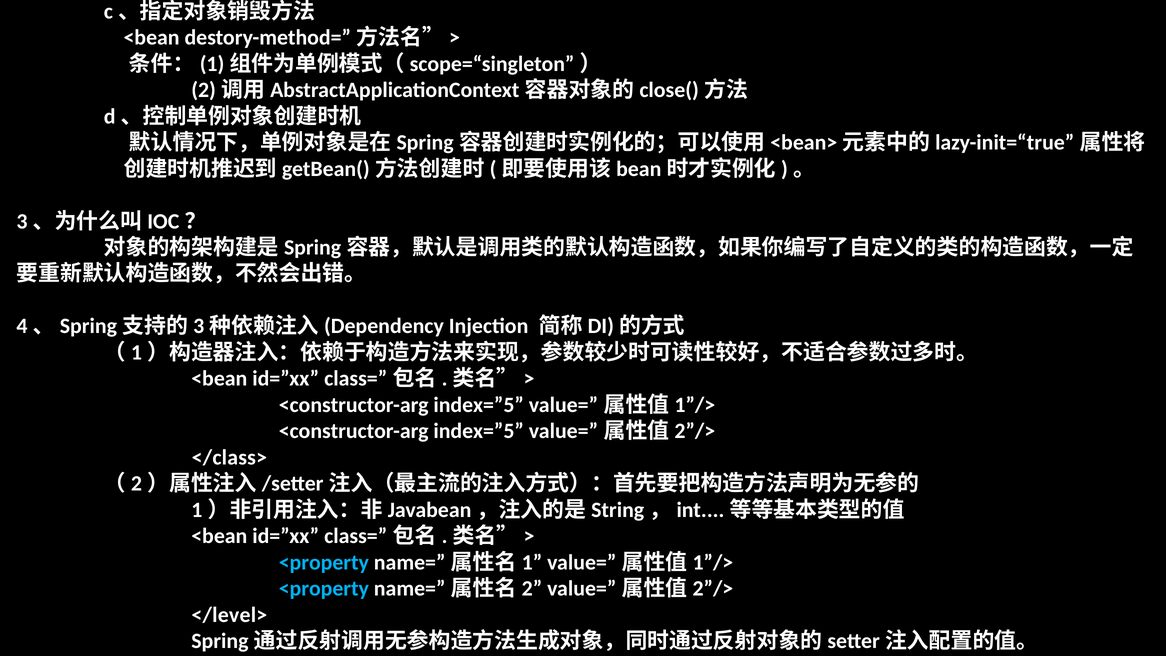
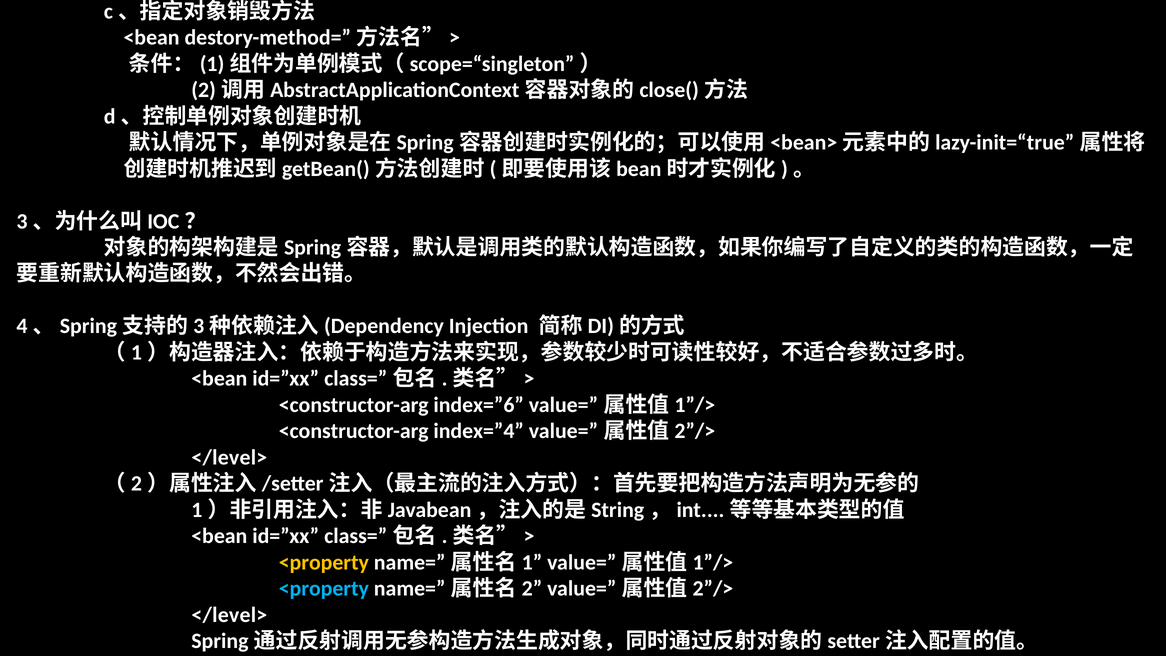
index=”5 at (479, 405): index=”5 -> index=”6
index=”5 at (479, 431): index=”5 -> index=”4
</class> at (229, 457): </class> -> </level>
<property at (324, 562) colour: light blue -> yellow
